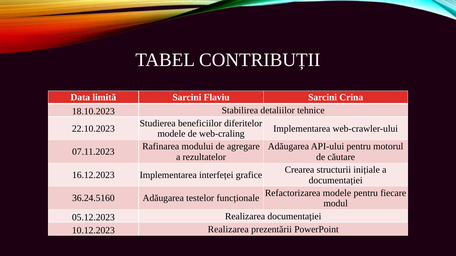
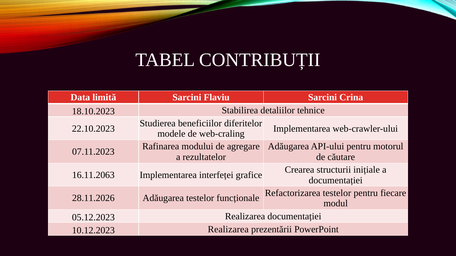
16.12.2023: 16.12.2023 -> 16.11.2063
Refactorizarea modele: modele -> testelor
36.24.5160: 36.24.5160 -> 28.11.2026
